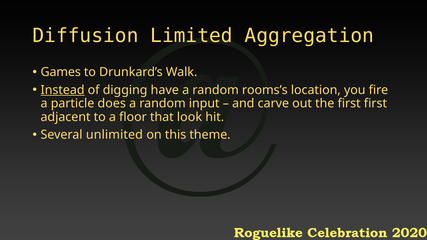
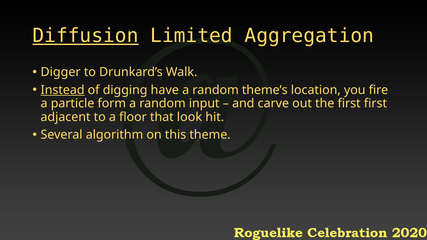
Diffusion underline: none -> present
Games: Games -> Digger
rooms’s: rooms’s -> theme’s
does: does -> form
unlimited: unlimited -> algorithm
